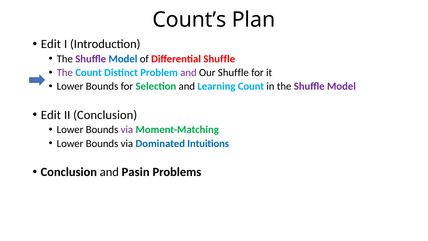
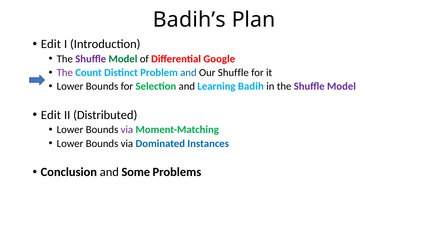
Count’s: Count’s -> Badih’s
Model at (123, 59) colour: blue -> green
Differential Shuffle: Shuffle -> Google
and at (188, 73) colour: purple -> blue
Learning Count: Count -> Badih
II Conclusion: Conclusion -> Distributed
Intuitions: Intuitions -> Instances
Pasin: Pasin -> Some
